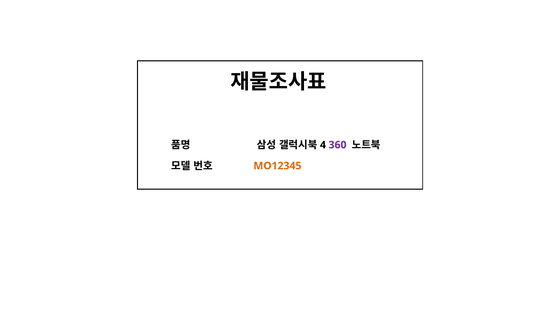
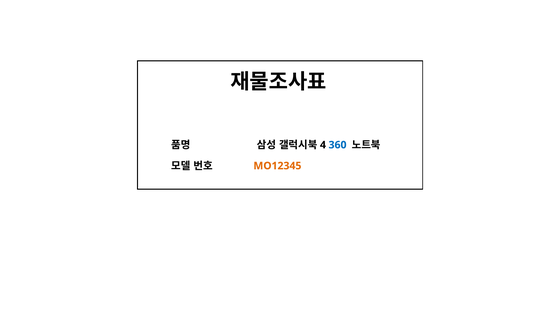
360 colour: purple -> blue
